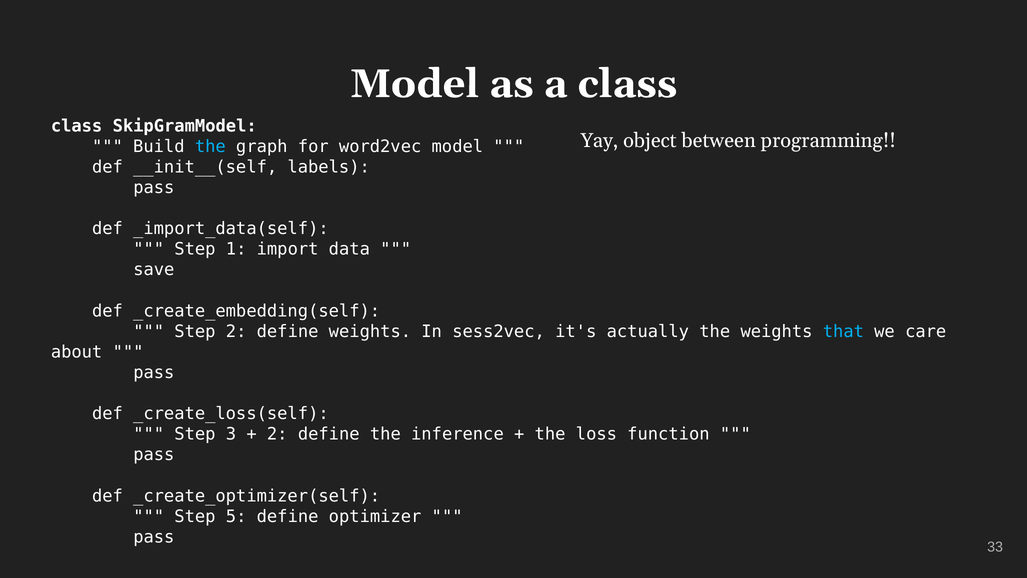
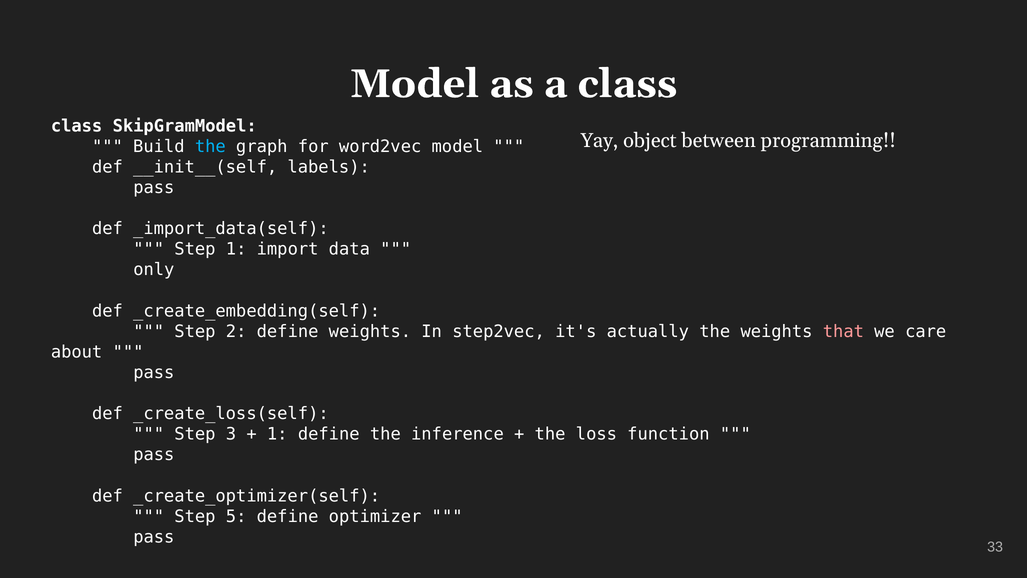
save: save -> only
sess2vec: sess2vec -> step2vec
that colour: light blue -> pink
2 at (277, 434): 2 -> 1
